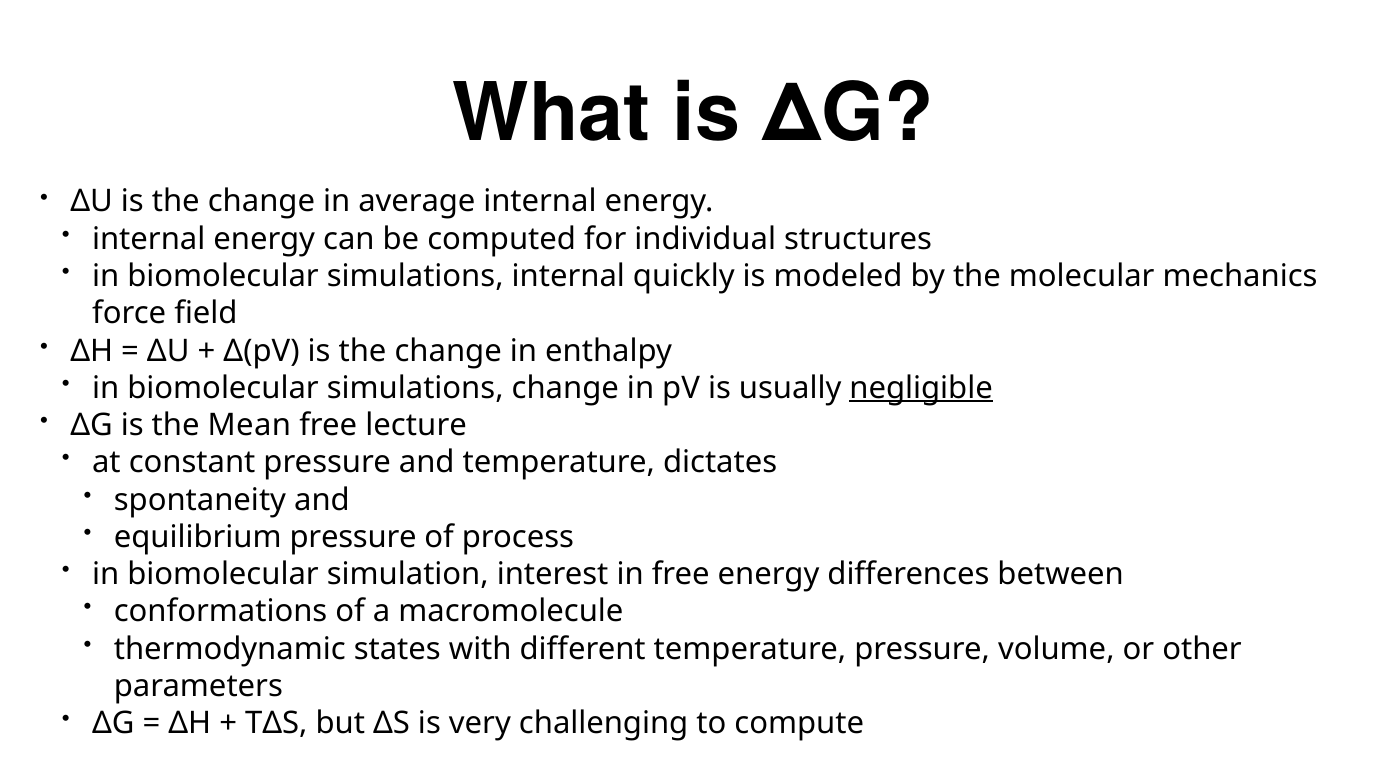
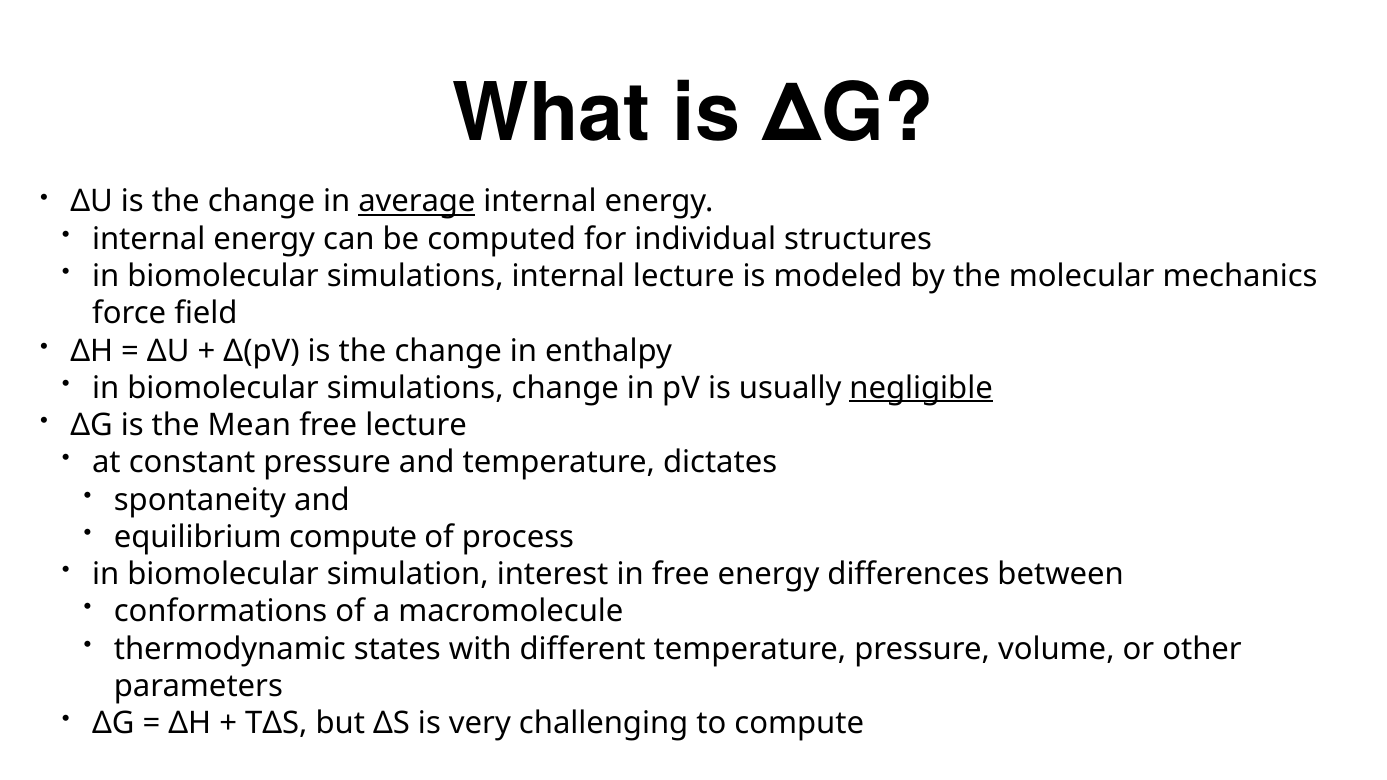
average underline: none -> present
internal quickly: quickly -> lecture
equilibrium pressure: pressure -> compute
